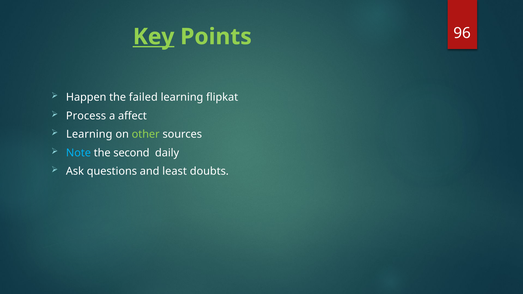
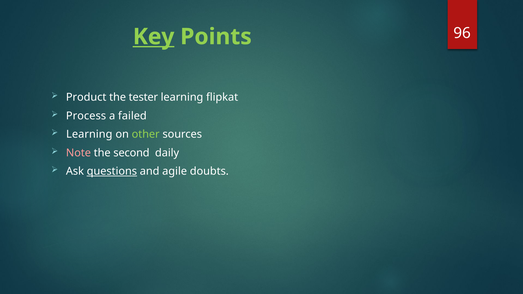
Happen: Happen -> Product
failed: failed -> tester
affect: affect -> failed
Note colour: light blue -> pink
questions underline: none -> present
least: least -> agile
